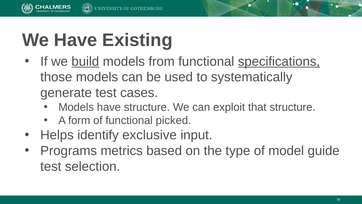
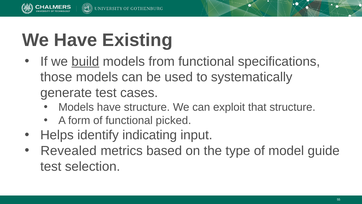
specifications underline: present -> none
exclusive: exclusive -> indicating
Programs: Programs -> Revealed
